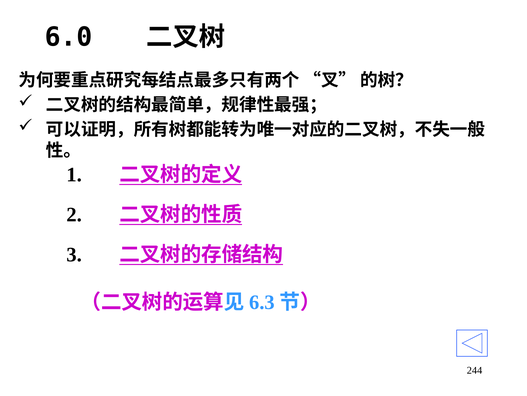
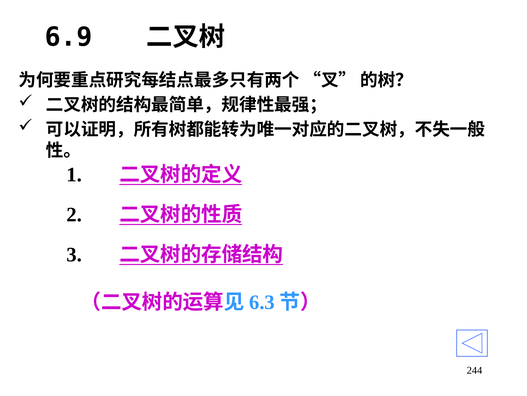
6.0: 6.0 -> 6.9
